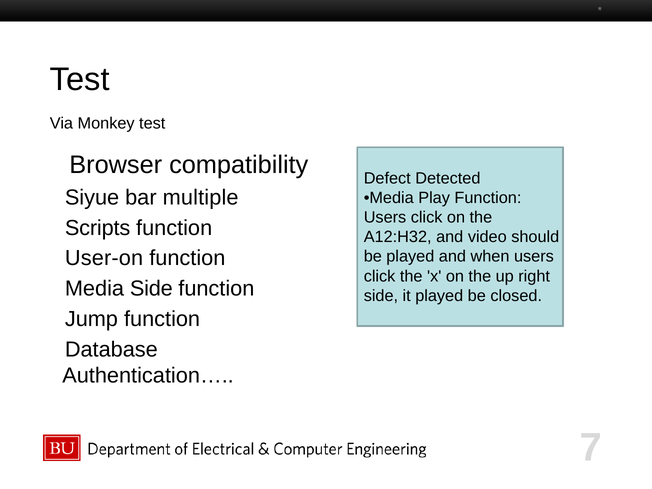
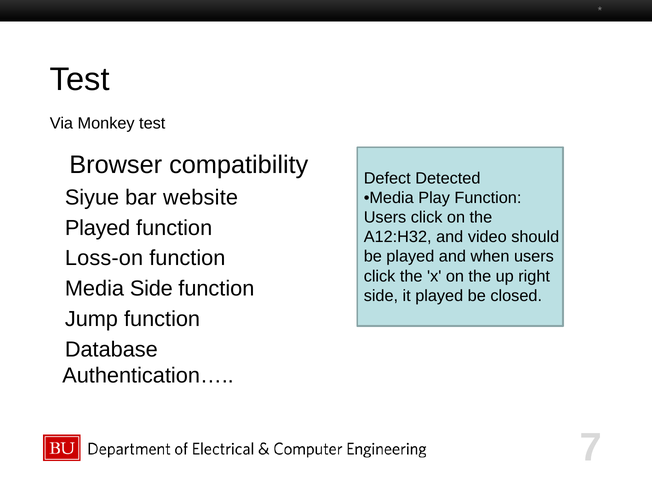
multiple: multiple -> website
Scripts at (98, 228): Scripts -> Played
User-on: User-on -> Loss-on
